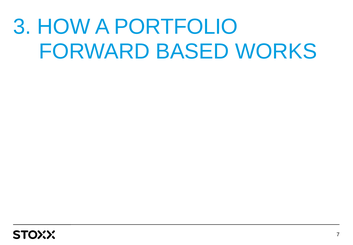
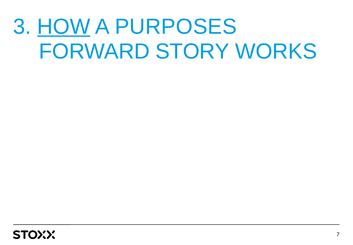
HOW underline: none -> present
PORTFOLIO: PORTFOLIO -> PURPOSES
BASED: BASED -> STORY
